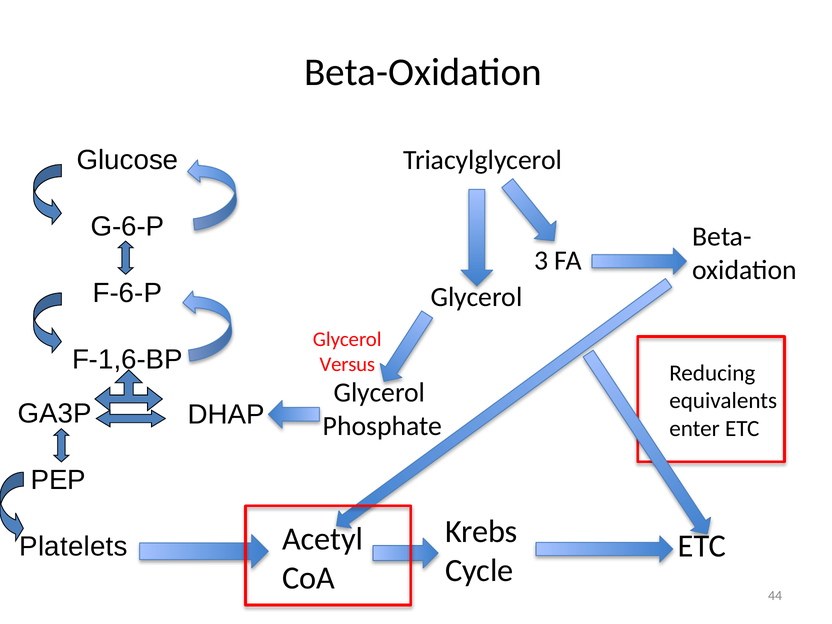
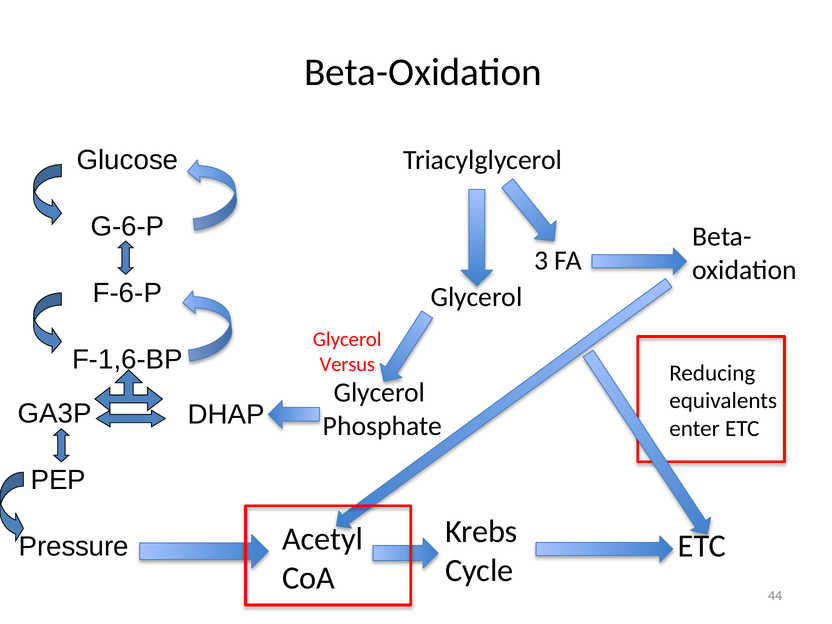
Platelets: Platelets -> Pressure
